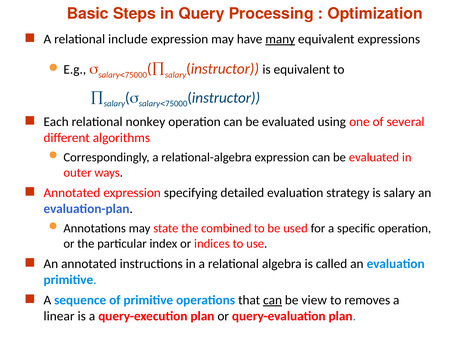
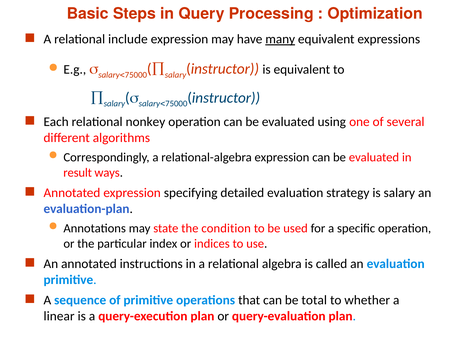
outer: outer -> result
combined: combined -> condition
can at (273, 301) underline: present -> none
view: view -> total
removes: removes -> whether
